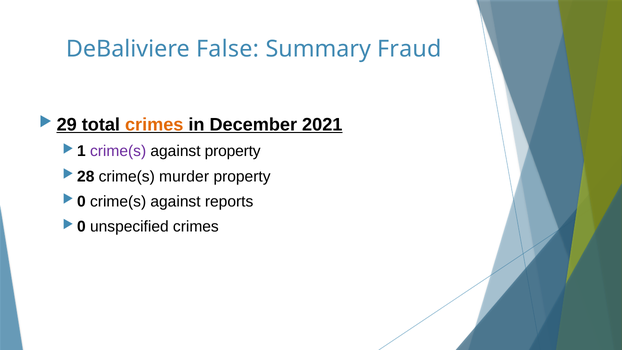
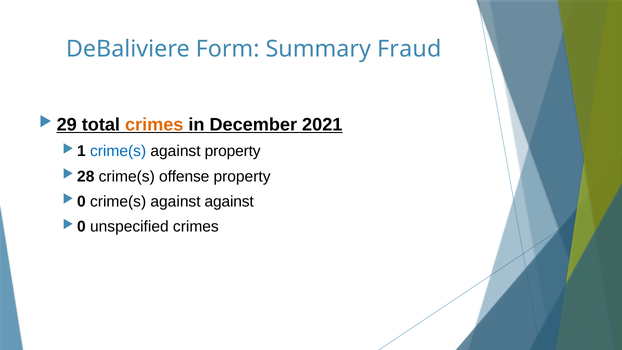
False: False -> Form
crime(s at (118, 151) colour: purple -> blue
murder: murder -> offense
against reports: reports -> against
